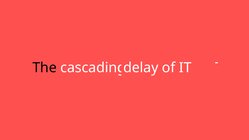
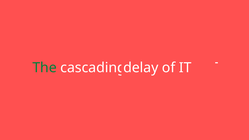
The colour: black -> green
